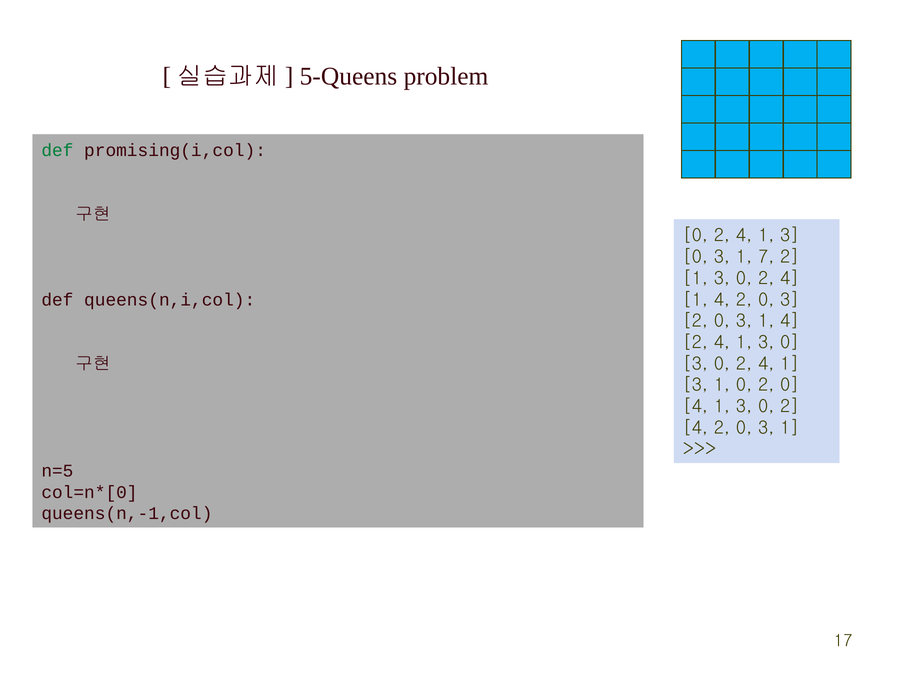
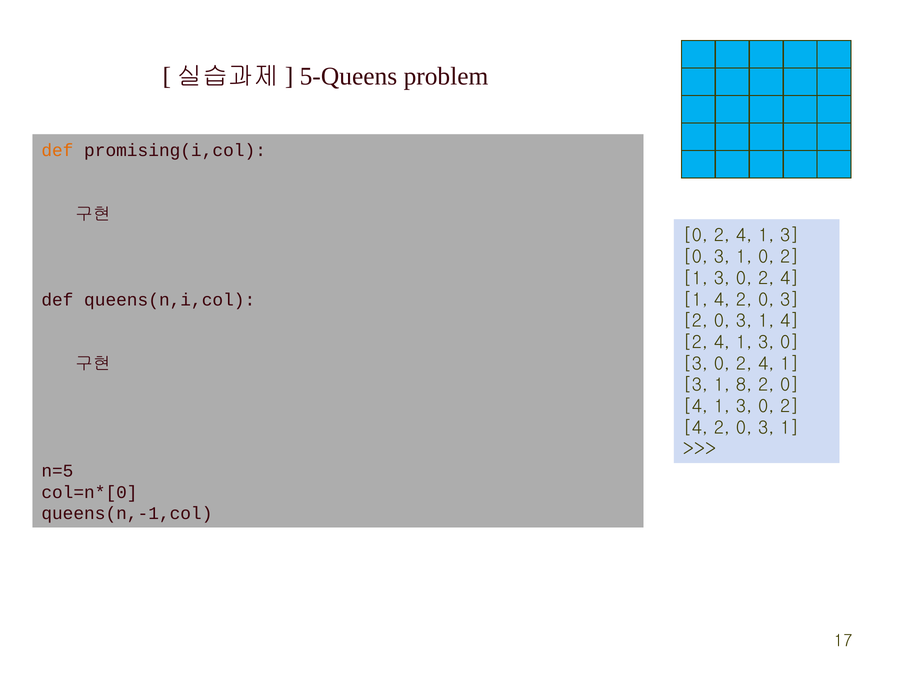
def at (57, 151) colour: green -> orange
1 7: 7 -> 0
1 0: 0 -> 8
